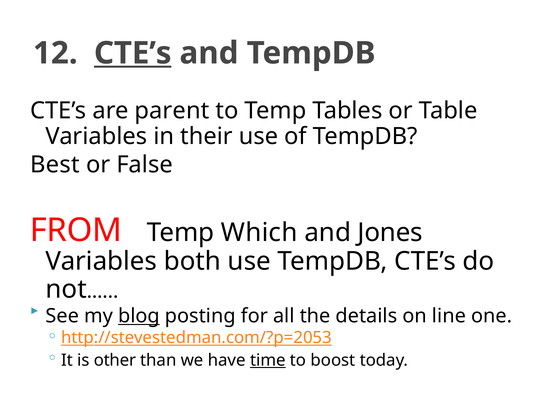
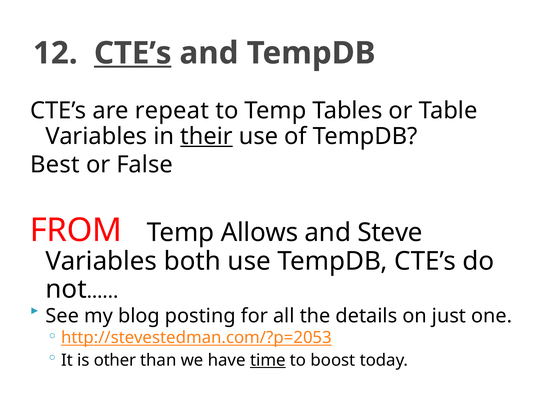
parent: parent -> repeat
their underline: none -> present
Which: Which -> Allows
Jones: Jones -> Steve
blog underline: present -> none
line: line -> just
